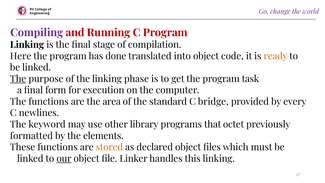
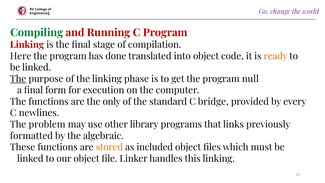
Compiling colour: purple -> green
Linking at (27, 45) colour: black -> red
task: task -> null
area: area -> only
keyword: keyword -> problem
octet: octet -> links
elements: elements -> algebraic
declared: declared -> included
our underline: present -> none
